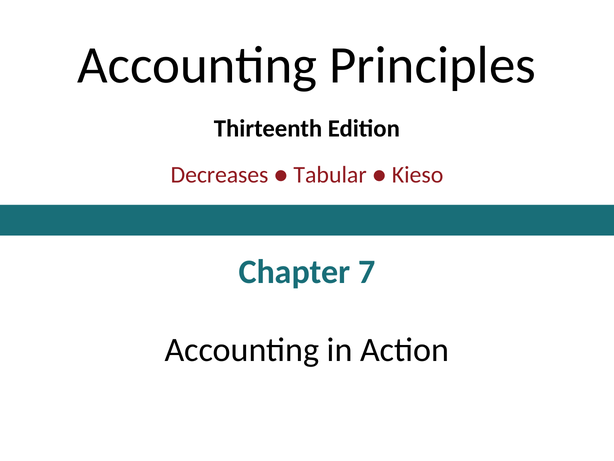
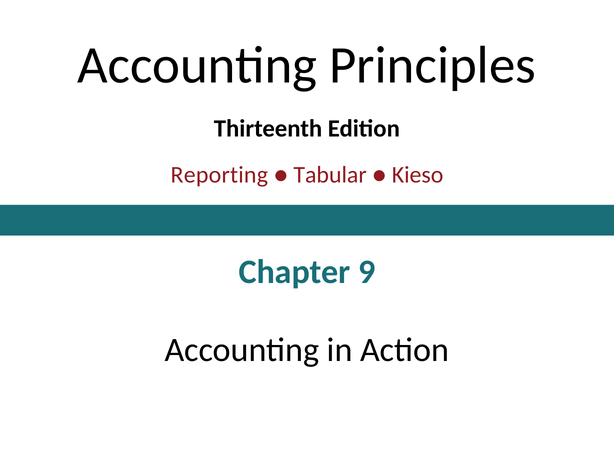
Decreases: Decreases -> Reporting
7: 7 -> 9
